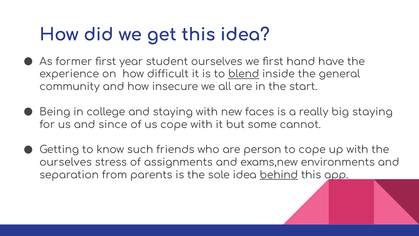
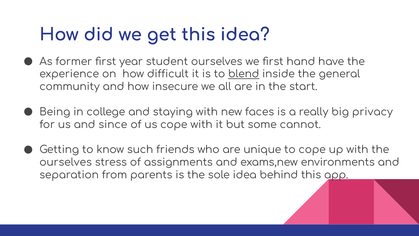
big staying: staying -> privacy
person: person -> unique
behind underline: present -> none
